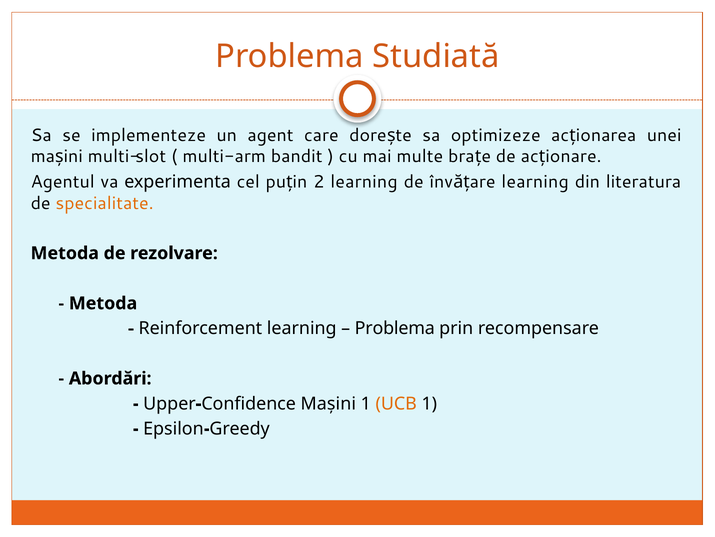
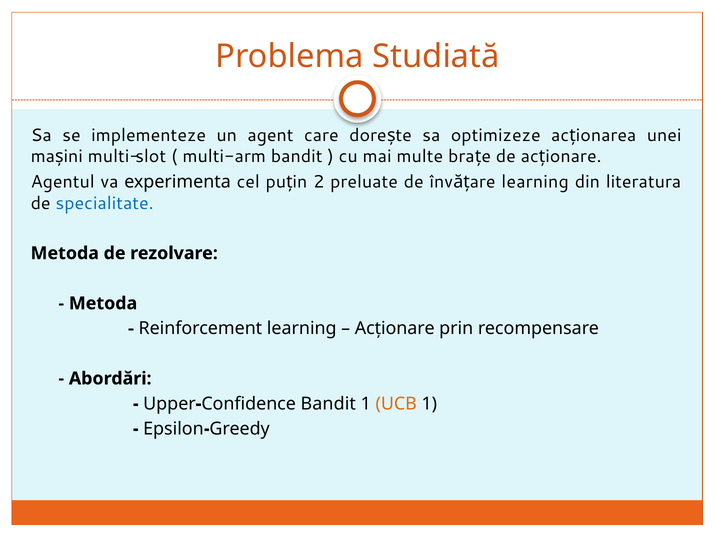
2 learning: learning -> preluate
specialitate colour: orange -> blue
Problema at (395, 328): Problema -> Acționare
Mașini at (328, 403): Mașini -> Bandit
